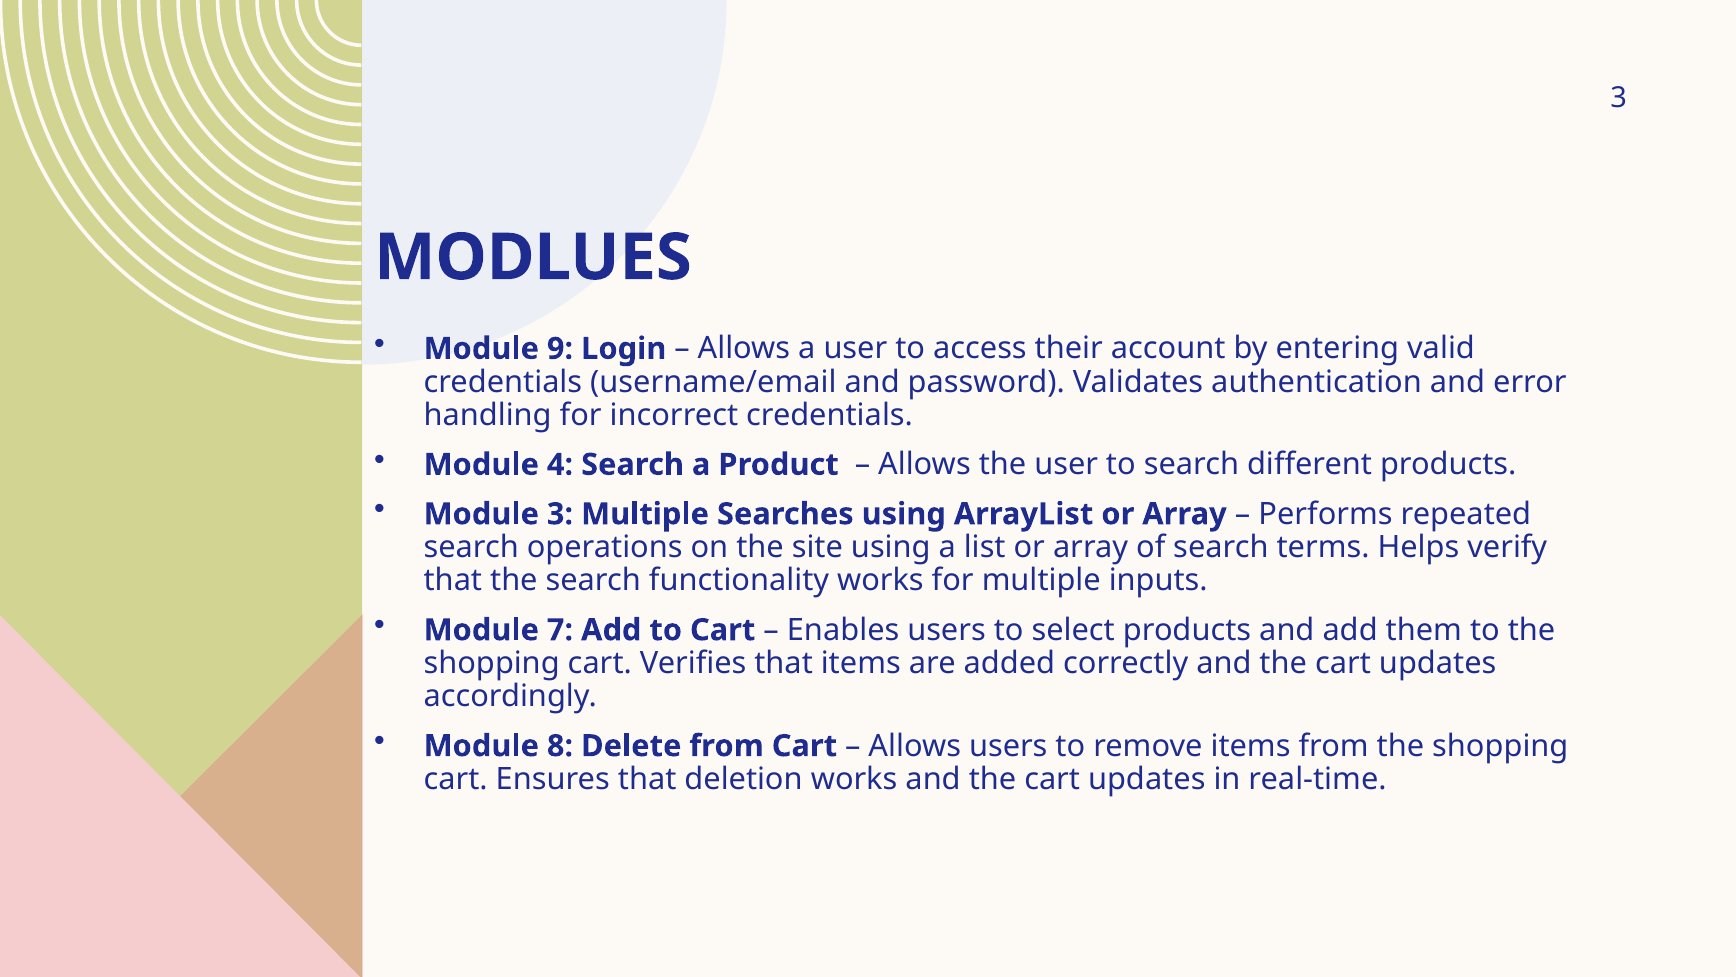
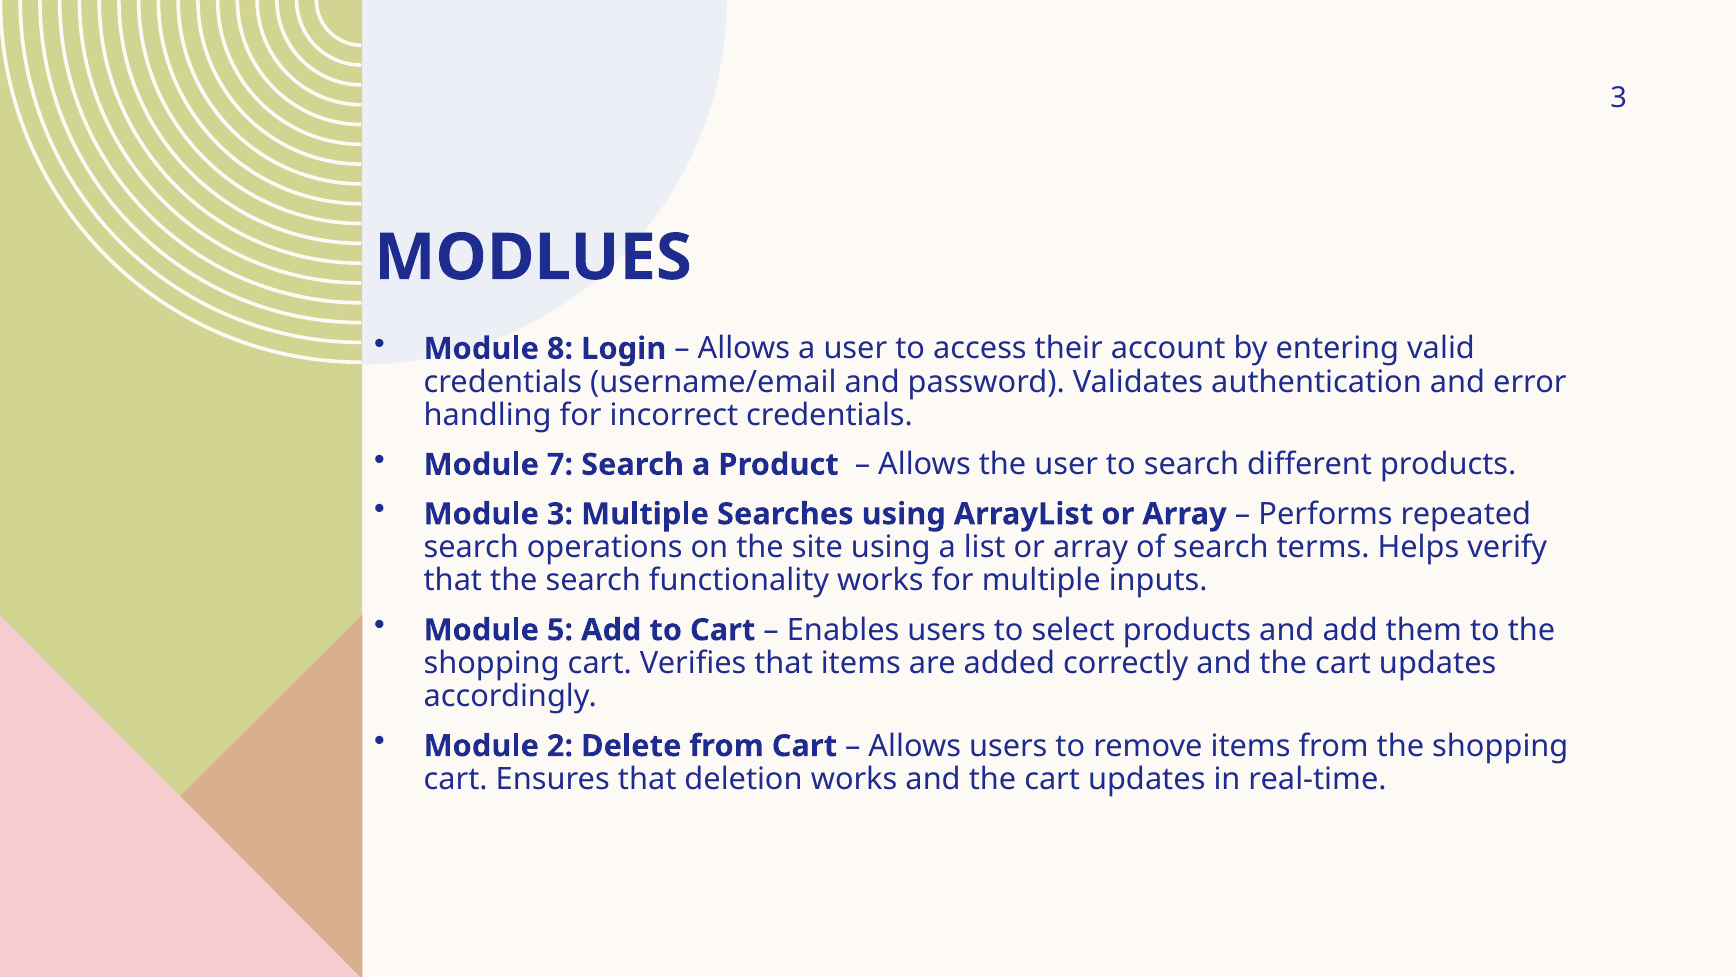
9: 9 -> 8
4: 4 -> 7
7: 7 -> 5
8: 8 -> 2
